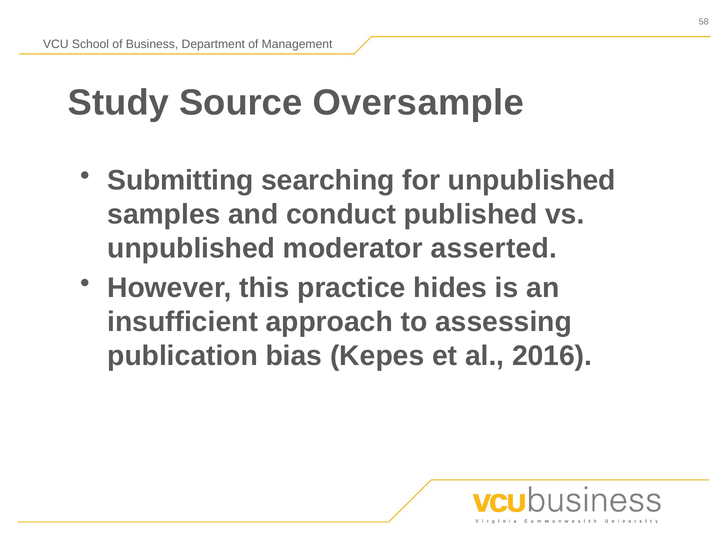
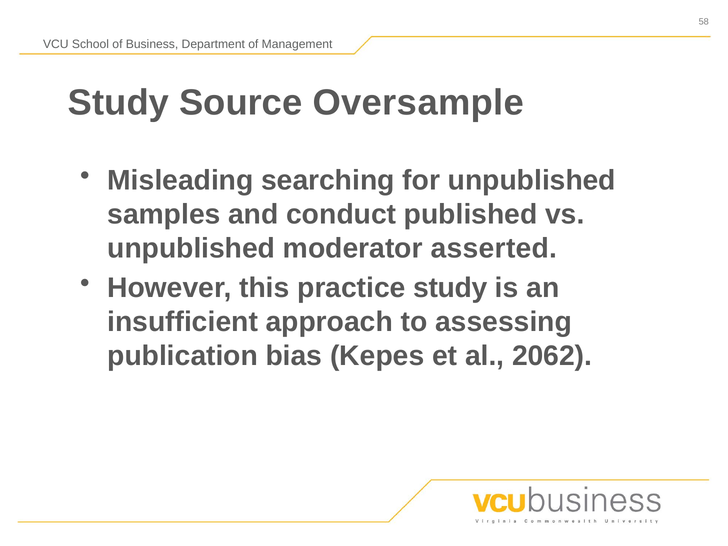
Submitting: Submitting -> Misleading
practice hides: hides -> study
2016: 2016 -> 2062
